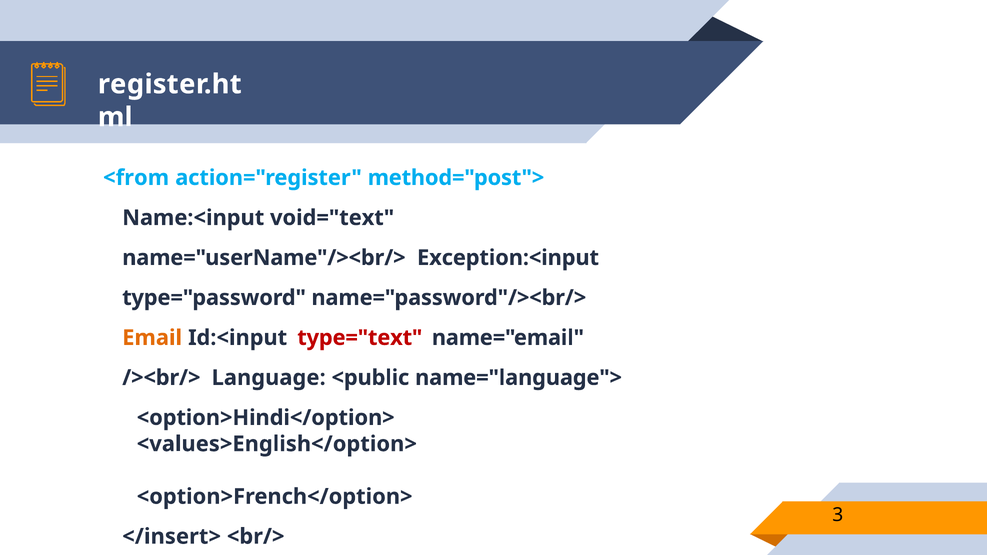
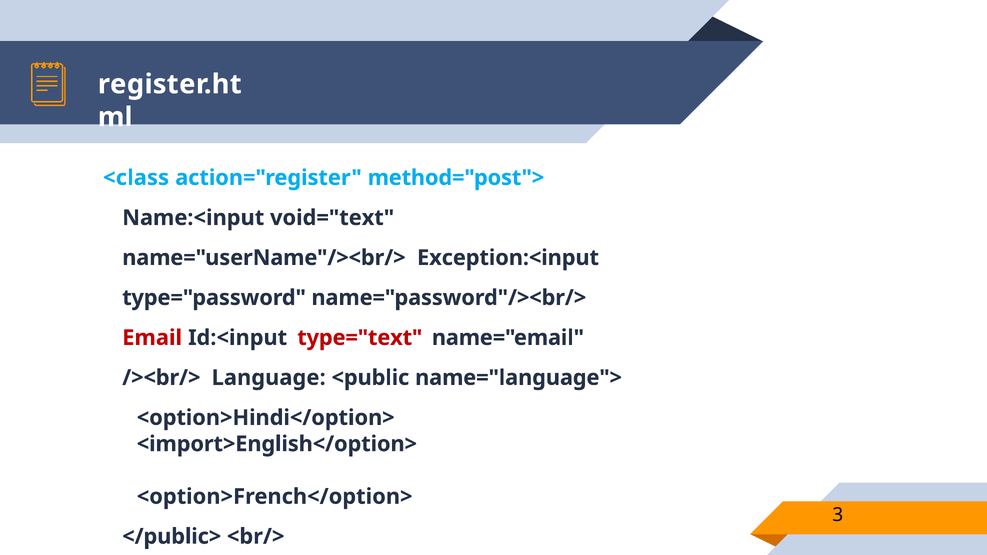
<from: <from -> <class
Email colour: orange -> red
<values>English</option>: <values>English</option> -> <import>English</option>
</insert>: </insert> -> </public>
